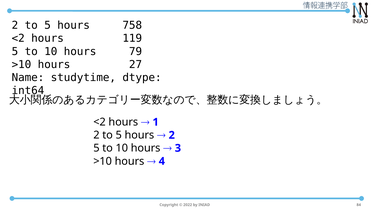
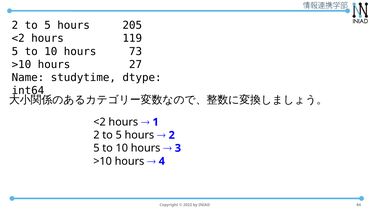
758: 758 -> 205
79: 79 -> 73
